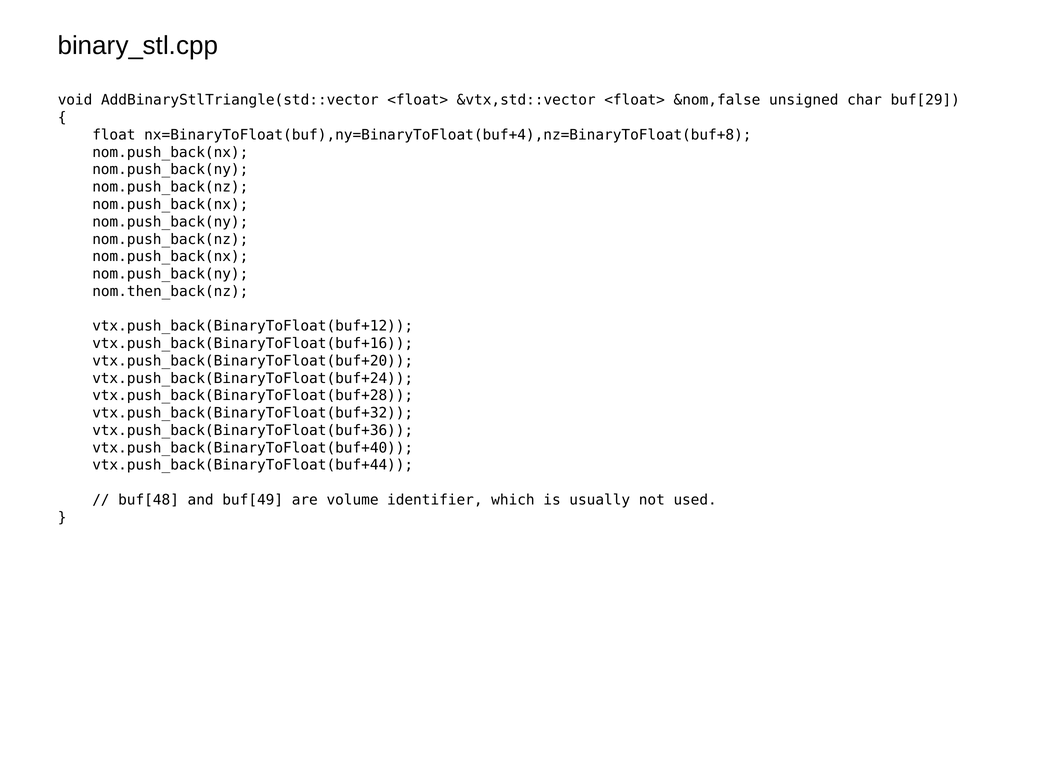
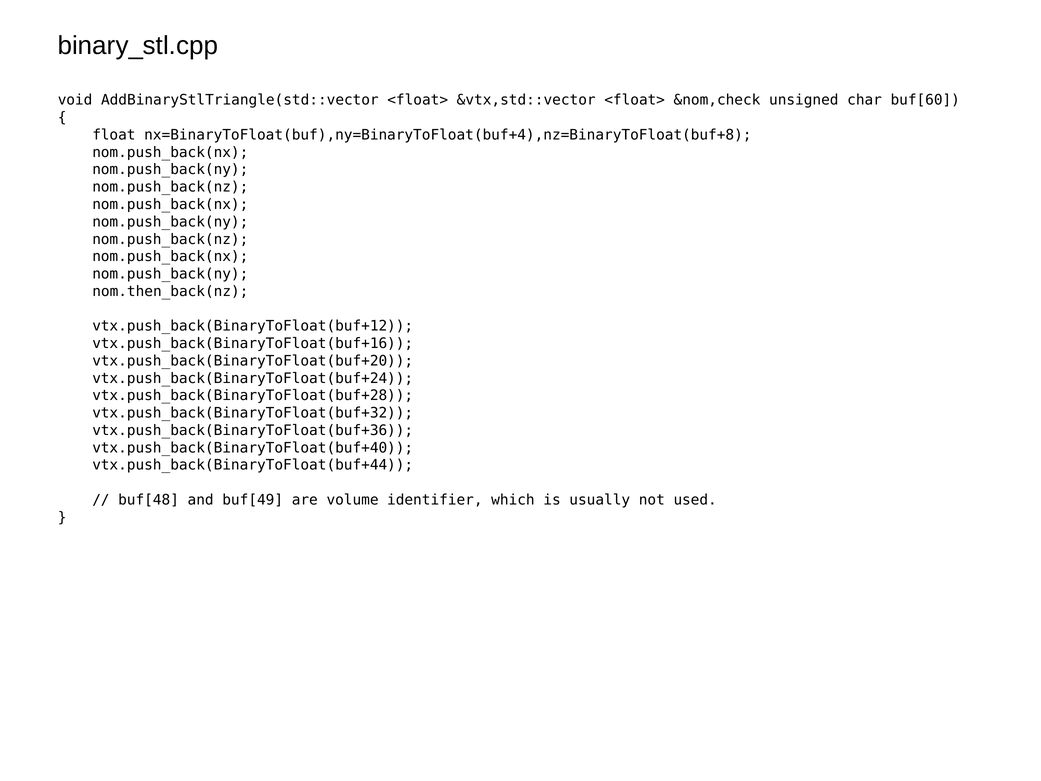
&nom,false: &nom,false -> &nom,check
buf[29: buf[29 -> buf[60
